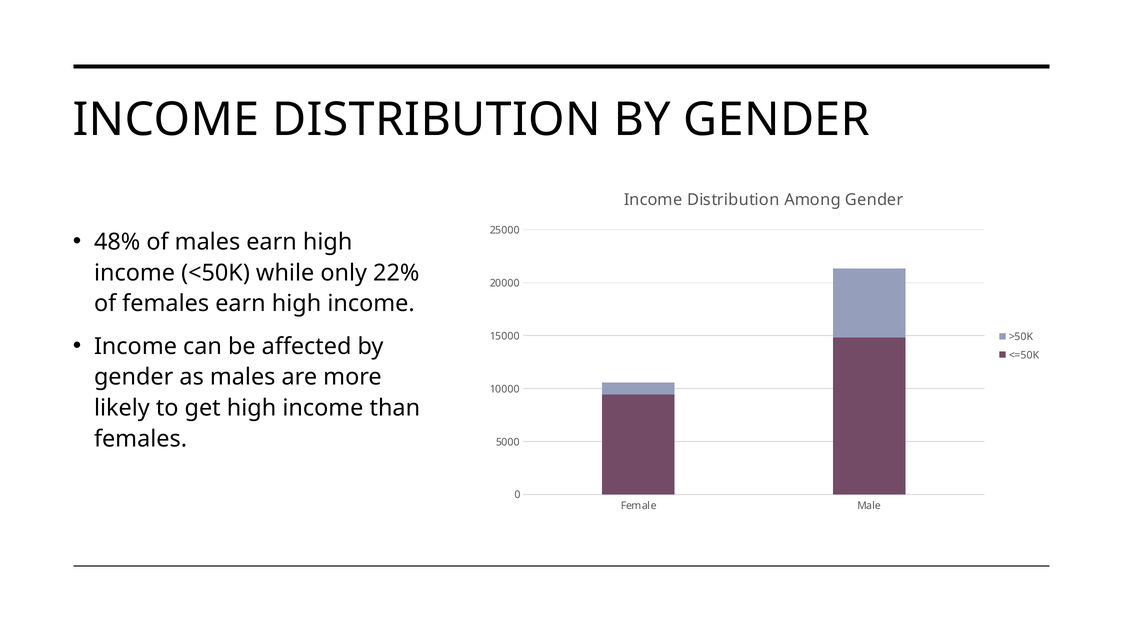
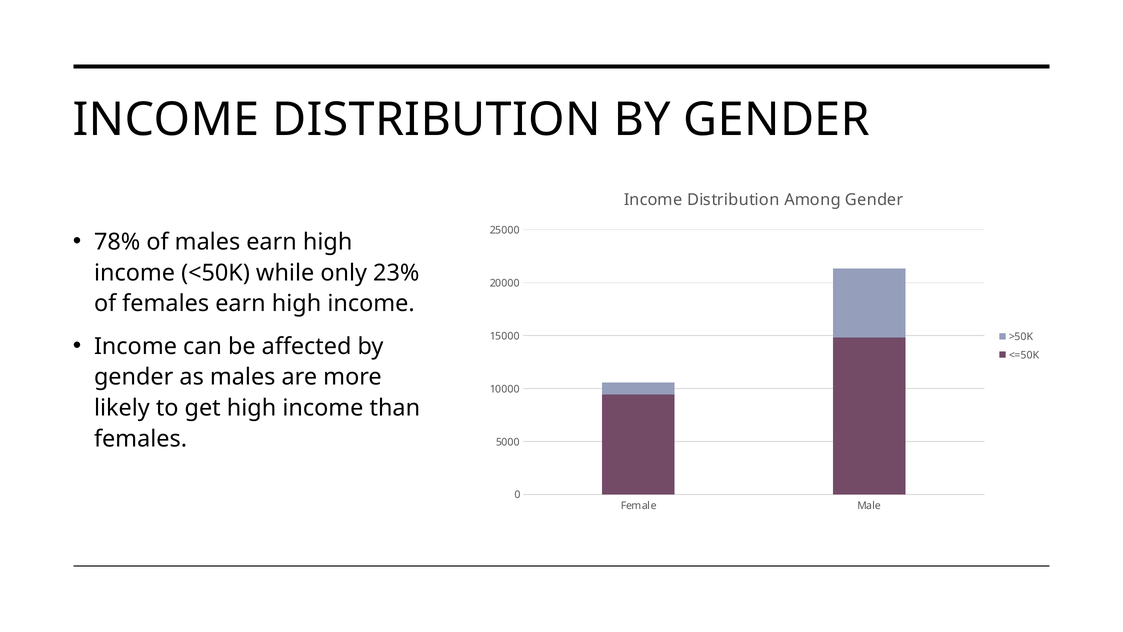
48%: 48% -> 78%
22%: 22% -> 23%
